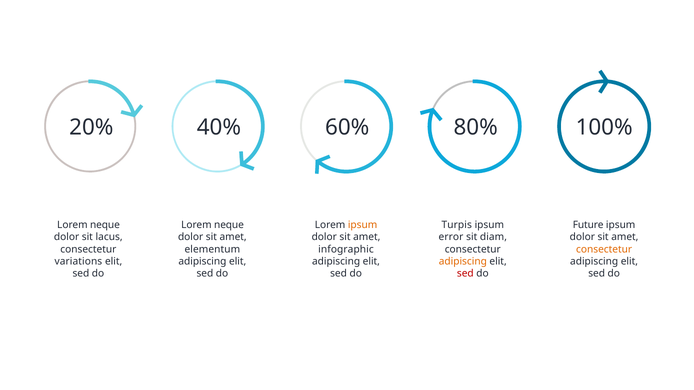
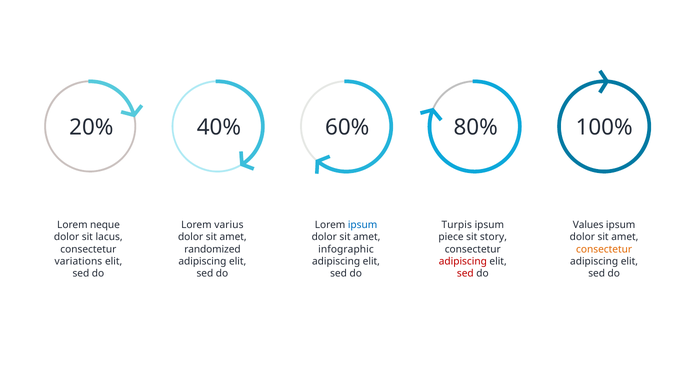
neque at (229, 225): neque -> varius
ipsum at (363, 225) colour: orange -> blue
Future: Future -> Values
error: error -> piece
diam: diam -> story
elementum: elementum -> randomized
adipiscing at (463, 262) colour: orange -> red
